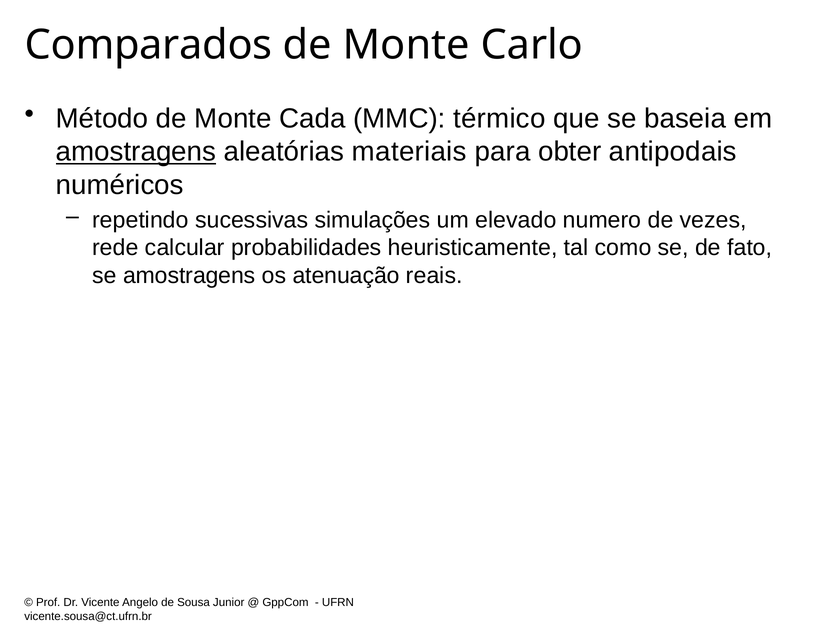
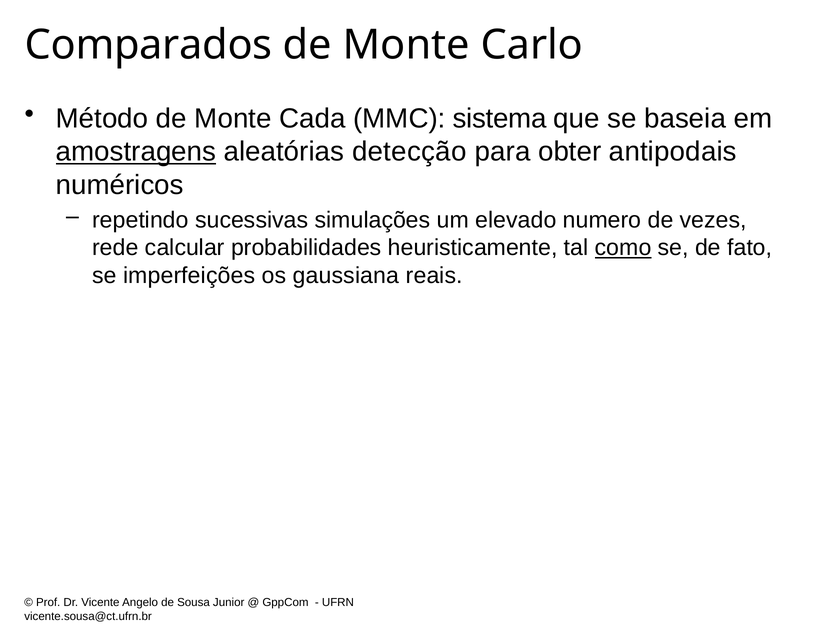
térmico: térmico -> sistema
materiais: materiais -> detecção
como underline: none -> present
se amostragens: amostragens -> imperfeições
atenuação: atenuação -> gaussiana
